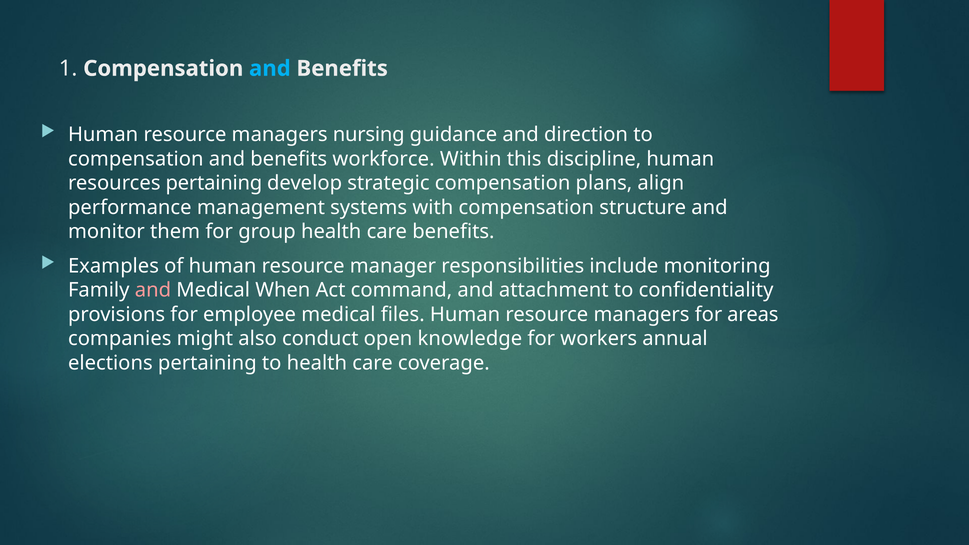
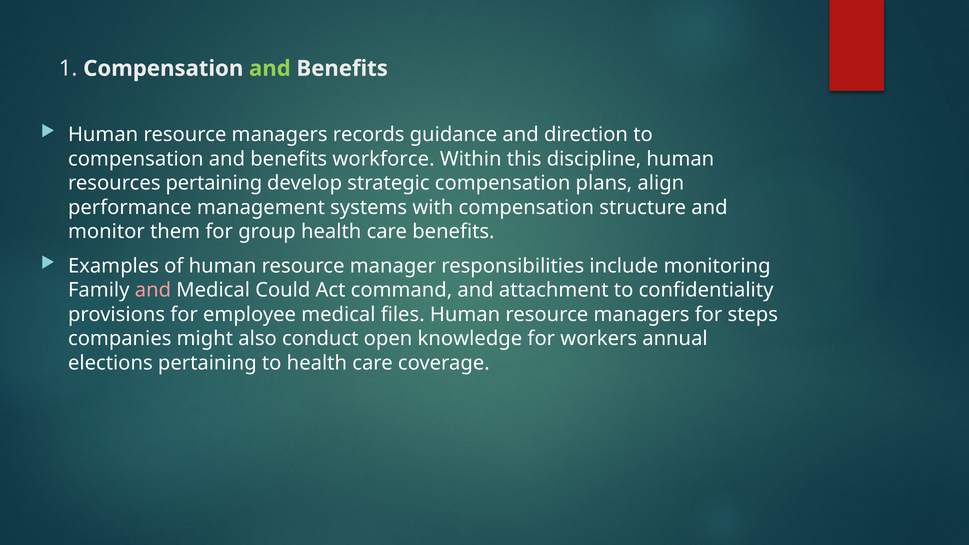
and at (270, 69) colour: light blue -> light green
nursing: nursing -> records
When: When -> Could
areas: areas -> steps
